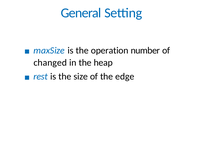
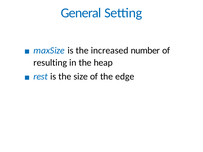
operation: operation -> increased
changed: changed -> resulting
